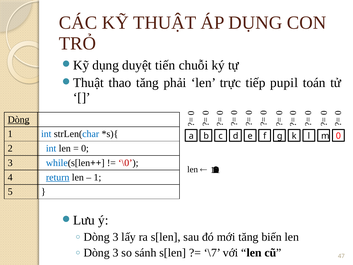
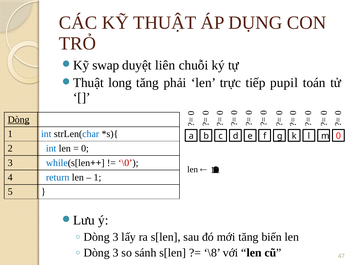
Kỹ dụng: dụng -> swap
tiến: tiến -> liên
thao: thao -> long
return underline: present -> none
\7: \7 -> \8
